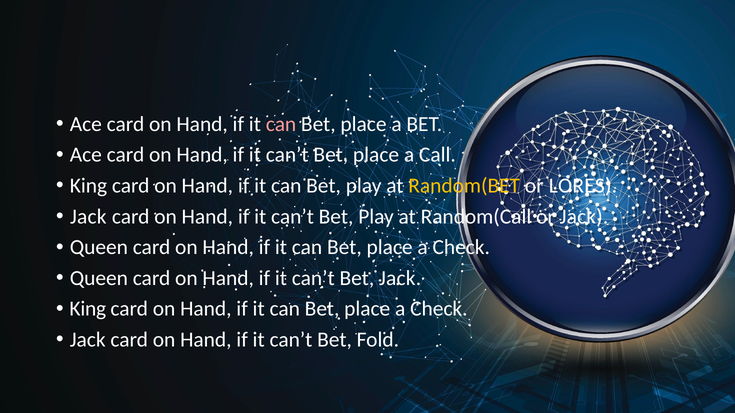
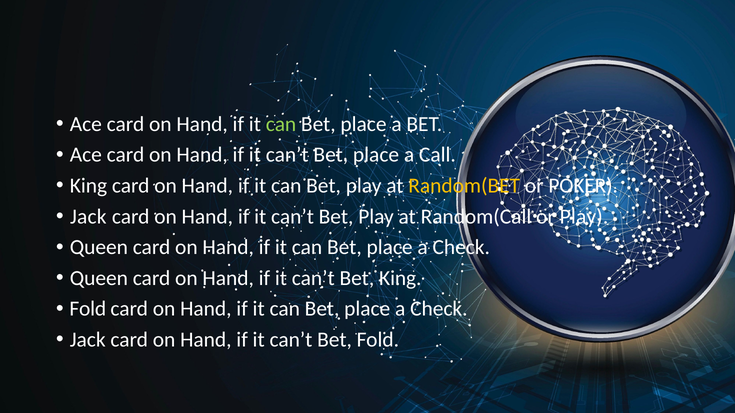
can at (281, 124) colour: pink -> light green
LORES: LORES -> POKER
or Jack: Jack -> Play
Bet Jack: Jack -> King
King at (88, 309): King -> Fold
